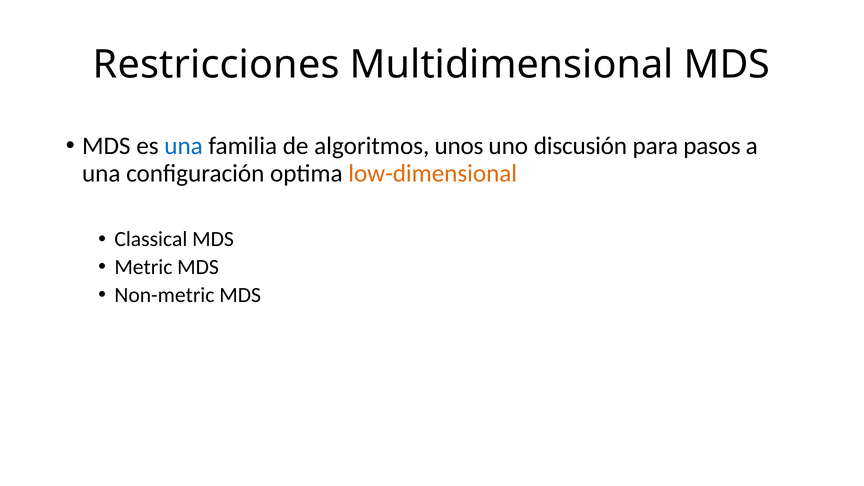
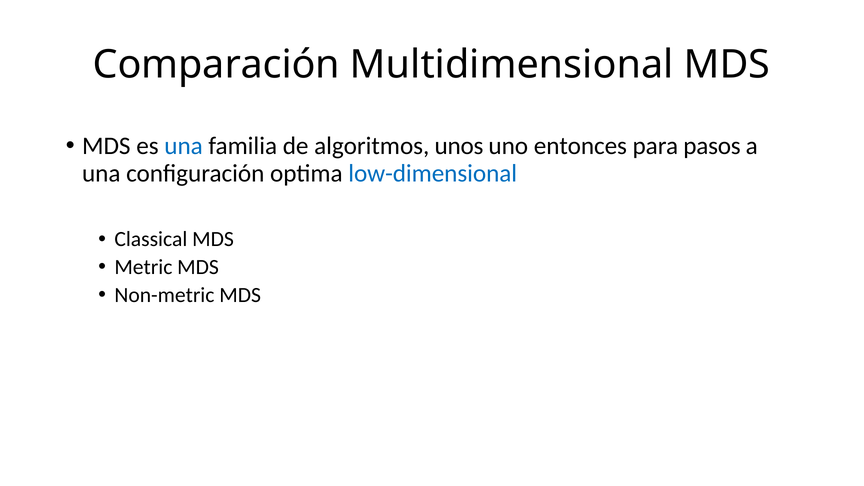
Restricciones: Restricciones -> Comparación
discusión: discusión -> entonces
low-dimensional colour: orange -> blue
